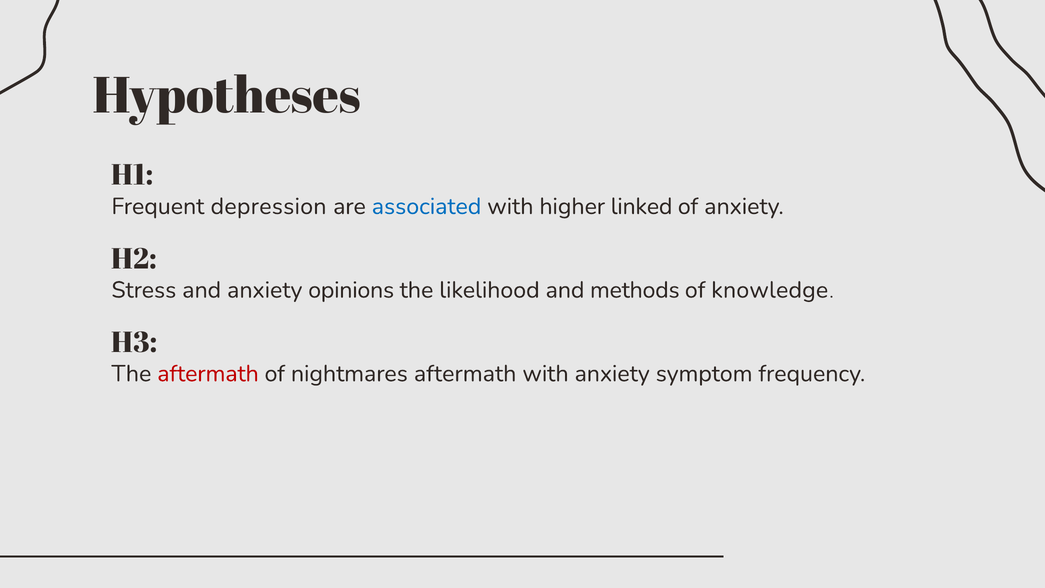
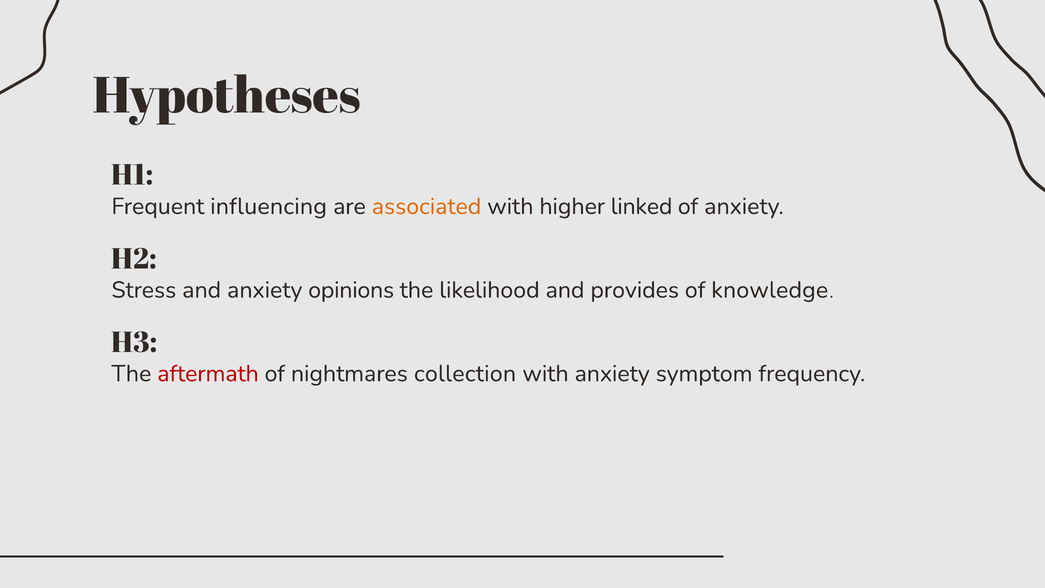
depression: depression -> influencing
associated colour: blue -> orange
methods: methods -> provides
nightmares aftermath: aftermath -> collection
